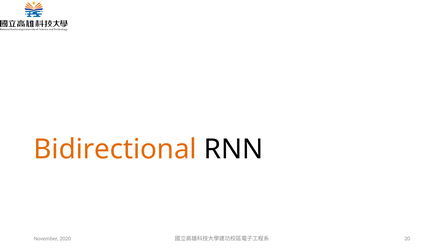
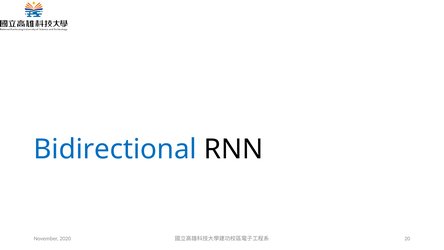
Bidirectional colour: orange -> blue
